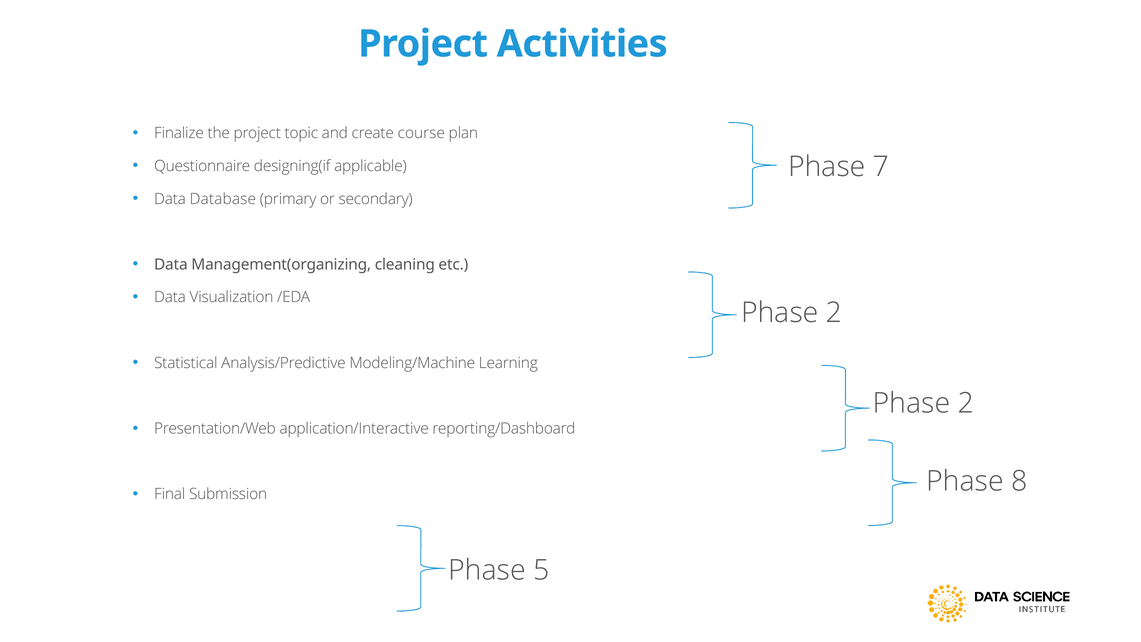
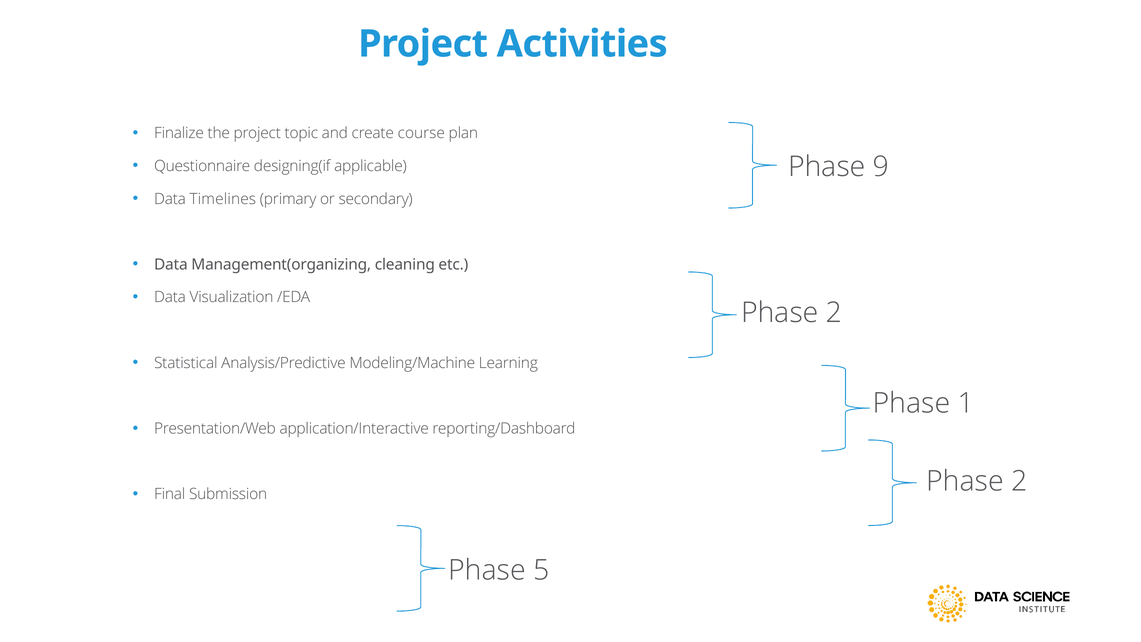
7: 7 -> 9
Database: Database -> Timelines
2 at (966, 403): 2 -> 1
8 at (1019, 481): 8 -> 2
